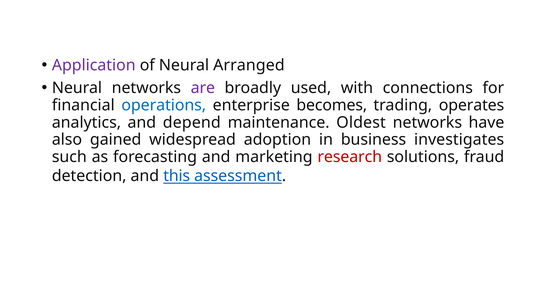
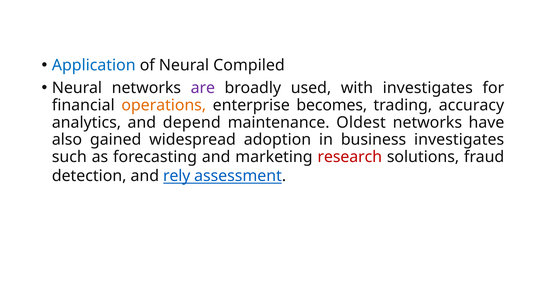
Application colour: purple -> blue
Arranged: Arranged -> Compiled
with connections: connections -> investigates
operations colour: blue -> orange
operates: operates -> accuracy
this: this -> rely
